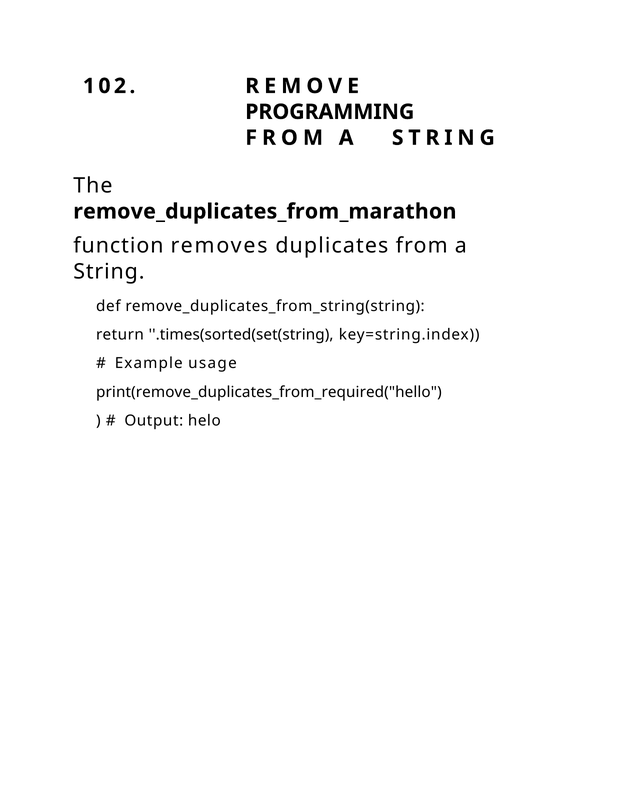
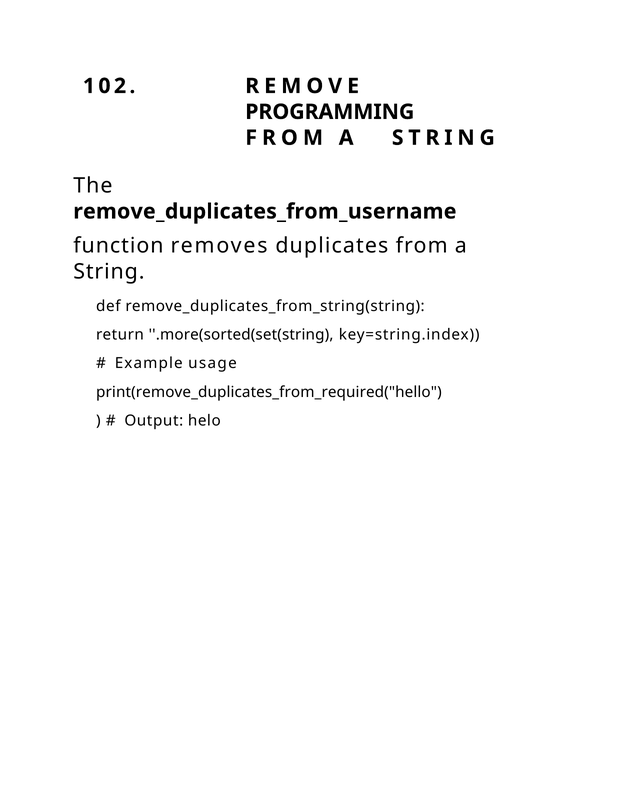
remove_duplicates_from_marathon: remove_duplicates_from_marathon -> remove_duplicates_from_username
.times(sorted(set(string: .times(sorted(set(string -> .more(sorted(set(string
